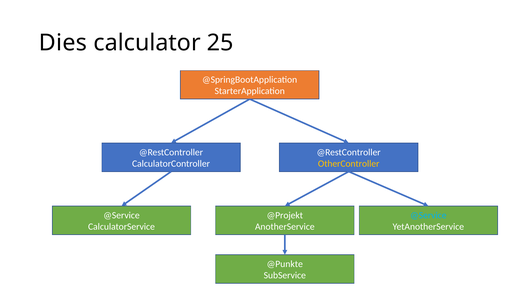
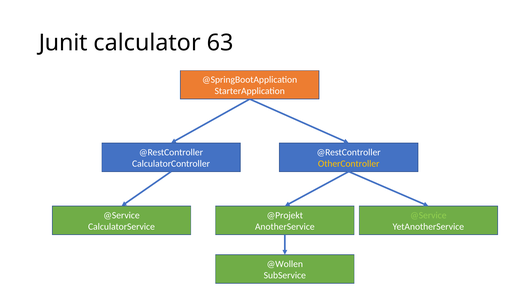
Dies: Dies -> Junit
25: 25 -> 63
@Service at (428, 215) colour: light blue -> light green
@Punkte: @Punkte -> @Wollen
